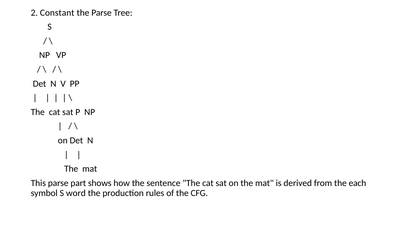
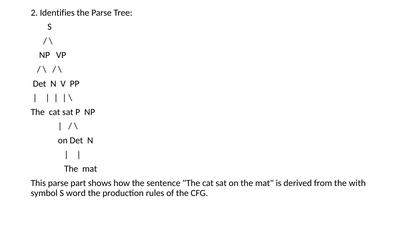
Constant: Constant -> Identifies
each: each -> with
